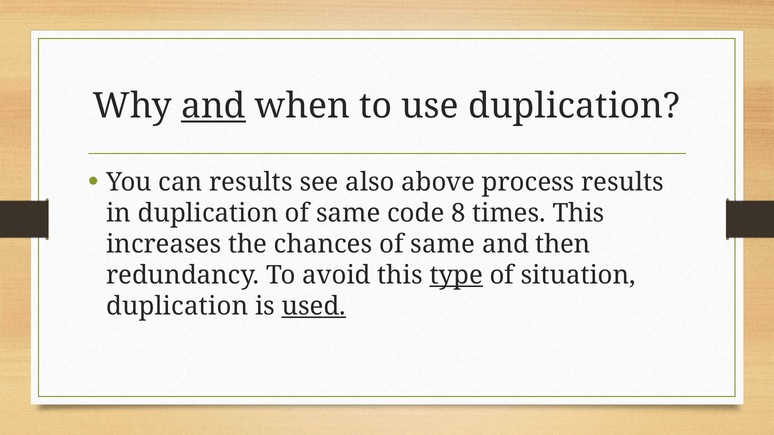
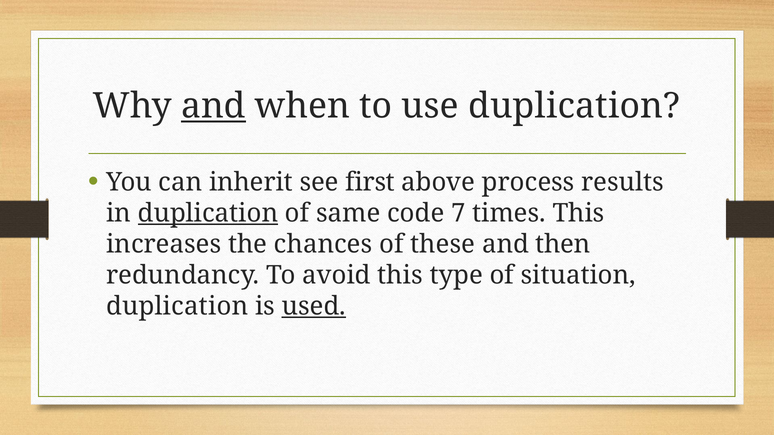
can results: results -> inherit
also: also -> first
duplication at (208, 214) underline: none -> present
8: 8 -> 7
chances of same: same -> these
type underline: present -> none
